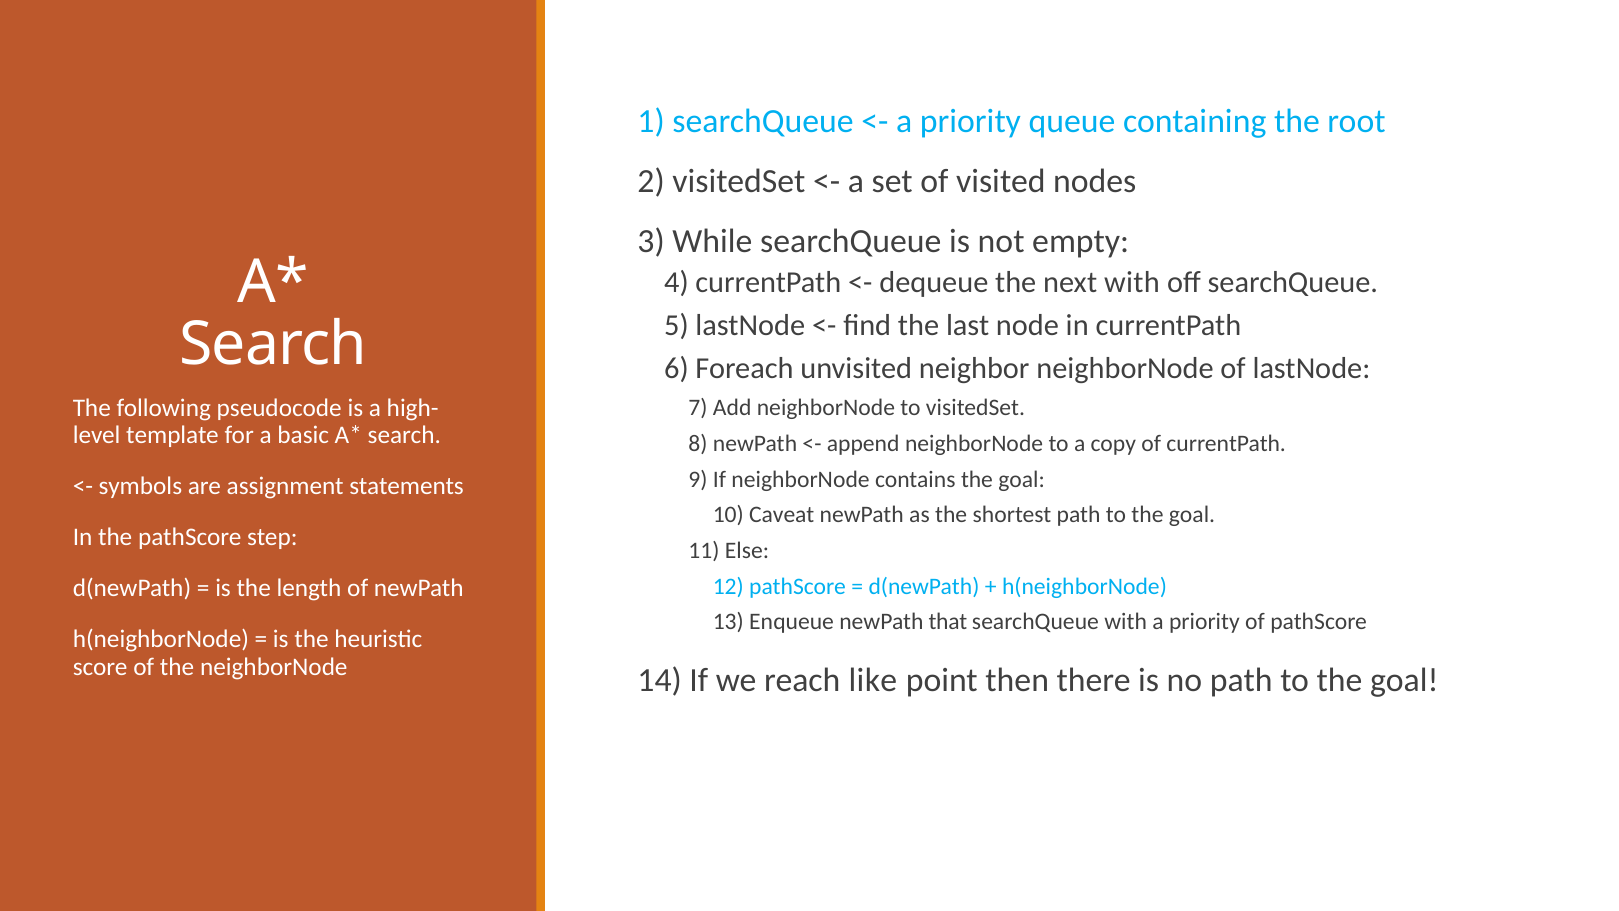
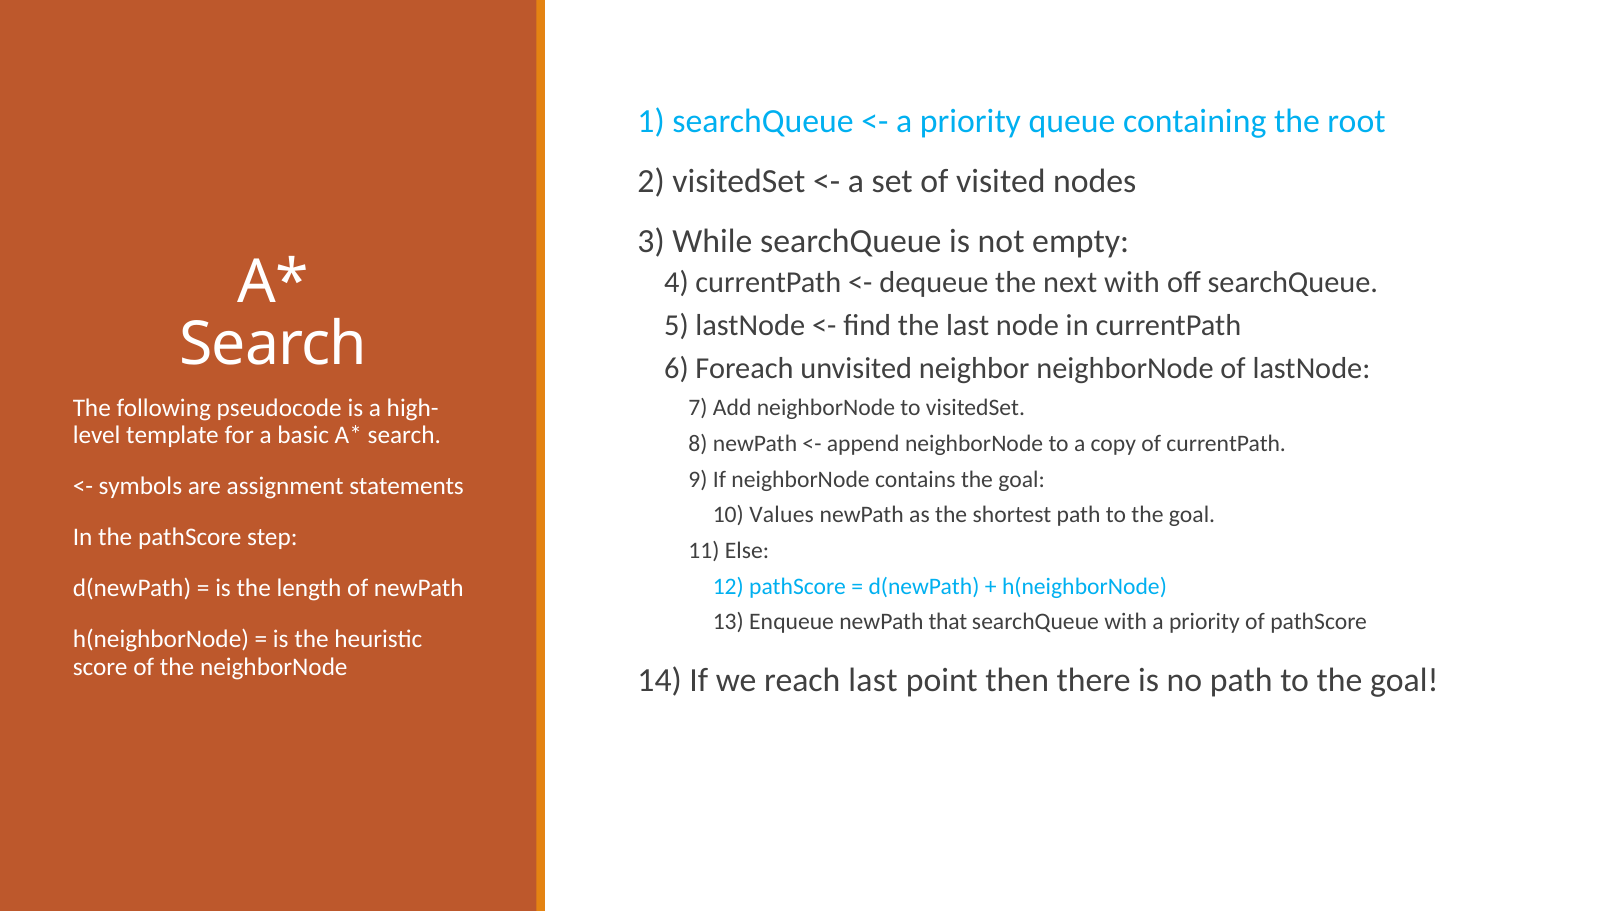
Caveat: Caveat -> Values
reach like: like -> last
